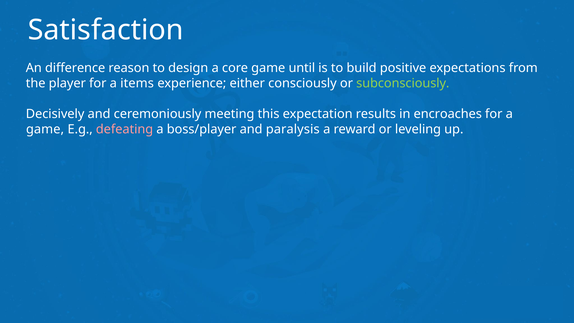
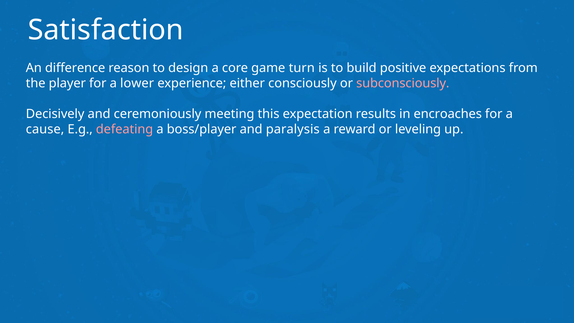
until: until -> turn
items: items -> lower
subconsciously colour: light green -> pink
game at (45, 129): game -> cause
